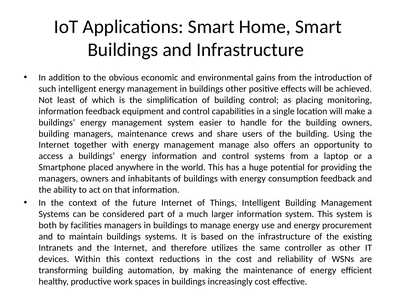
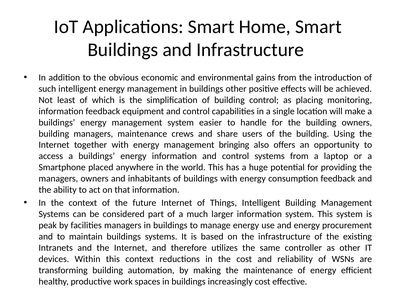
management manage: manage -> bringing
both: both -> peak
